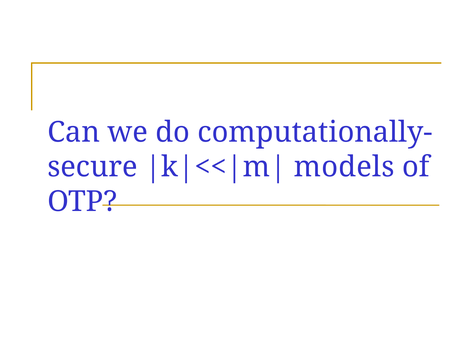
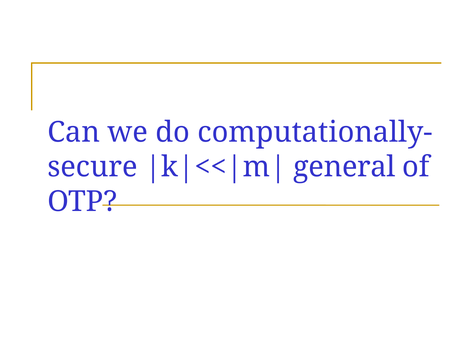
models: models -> general
